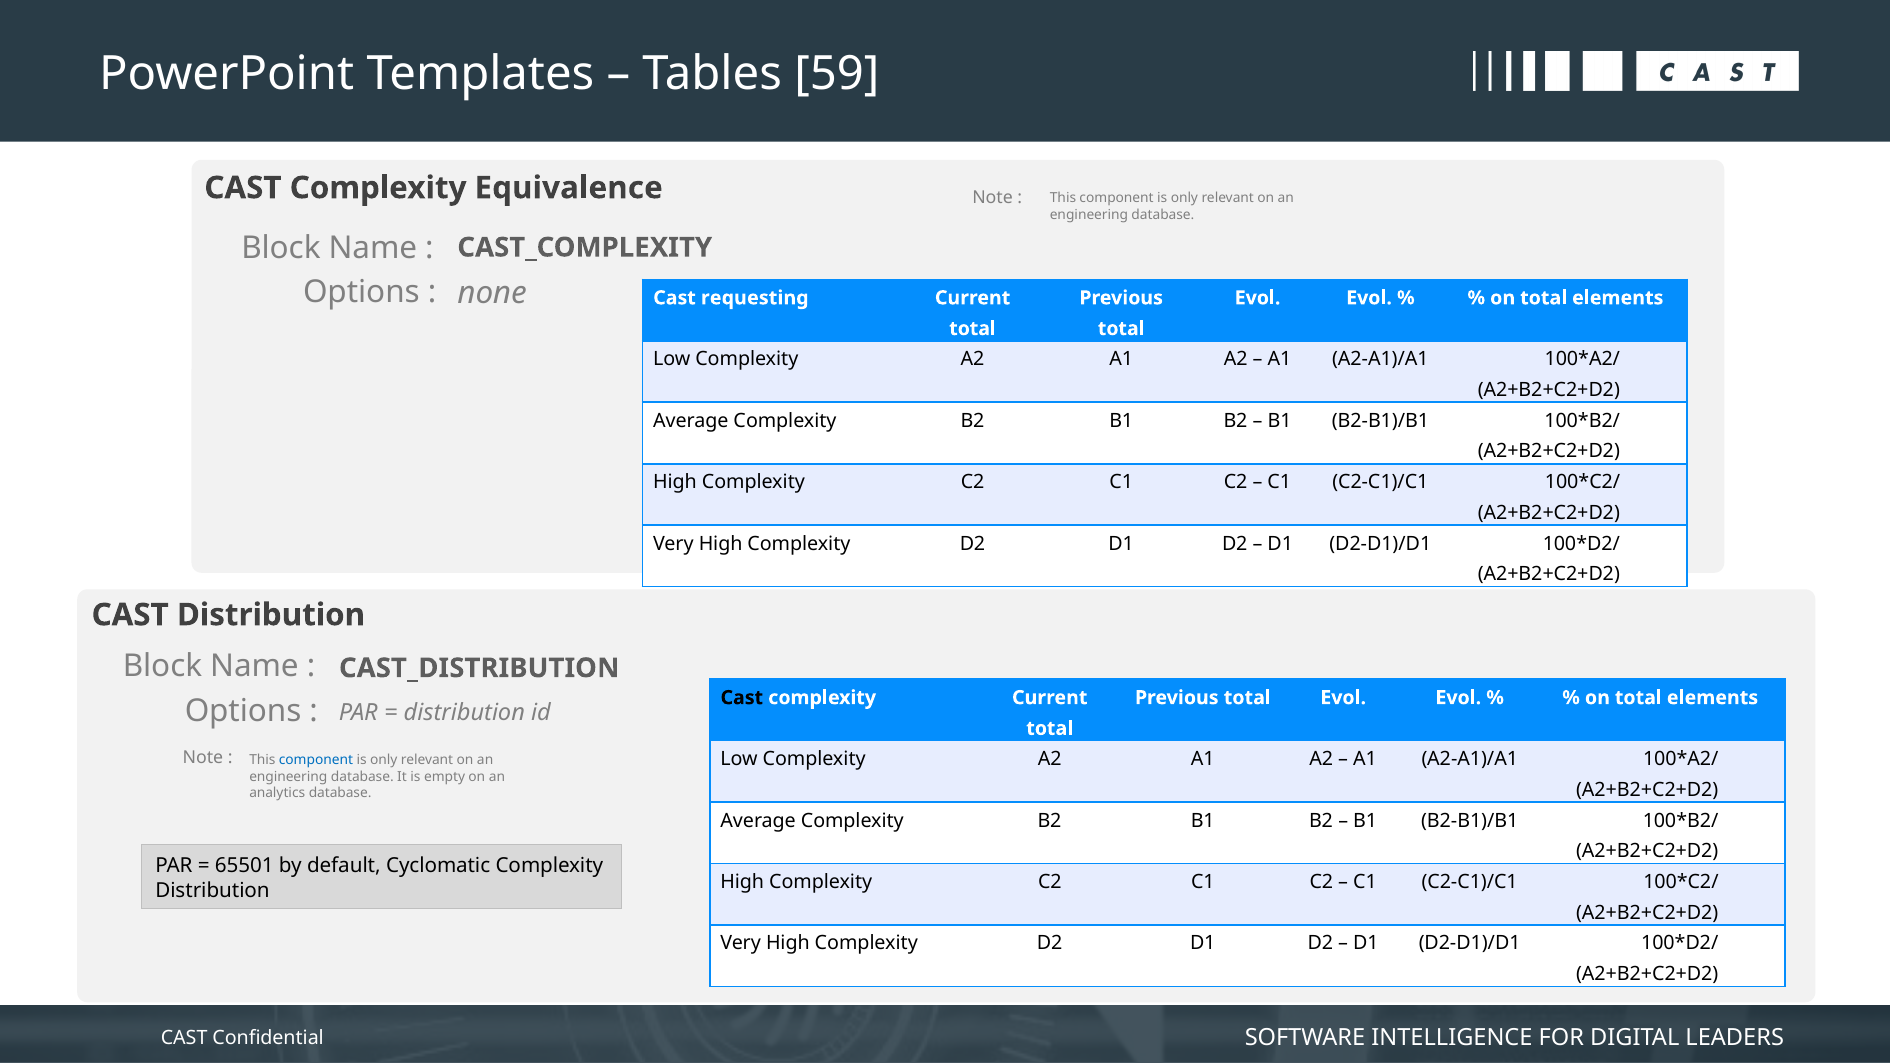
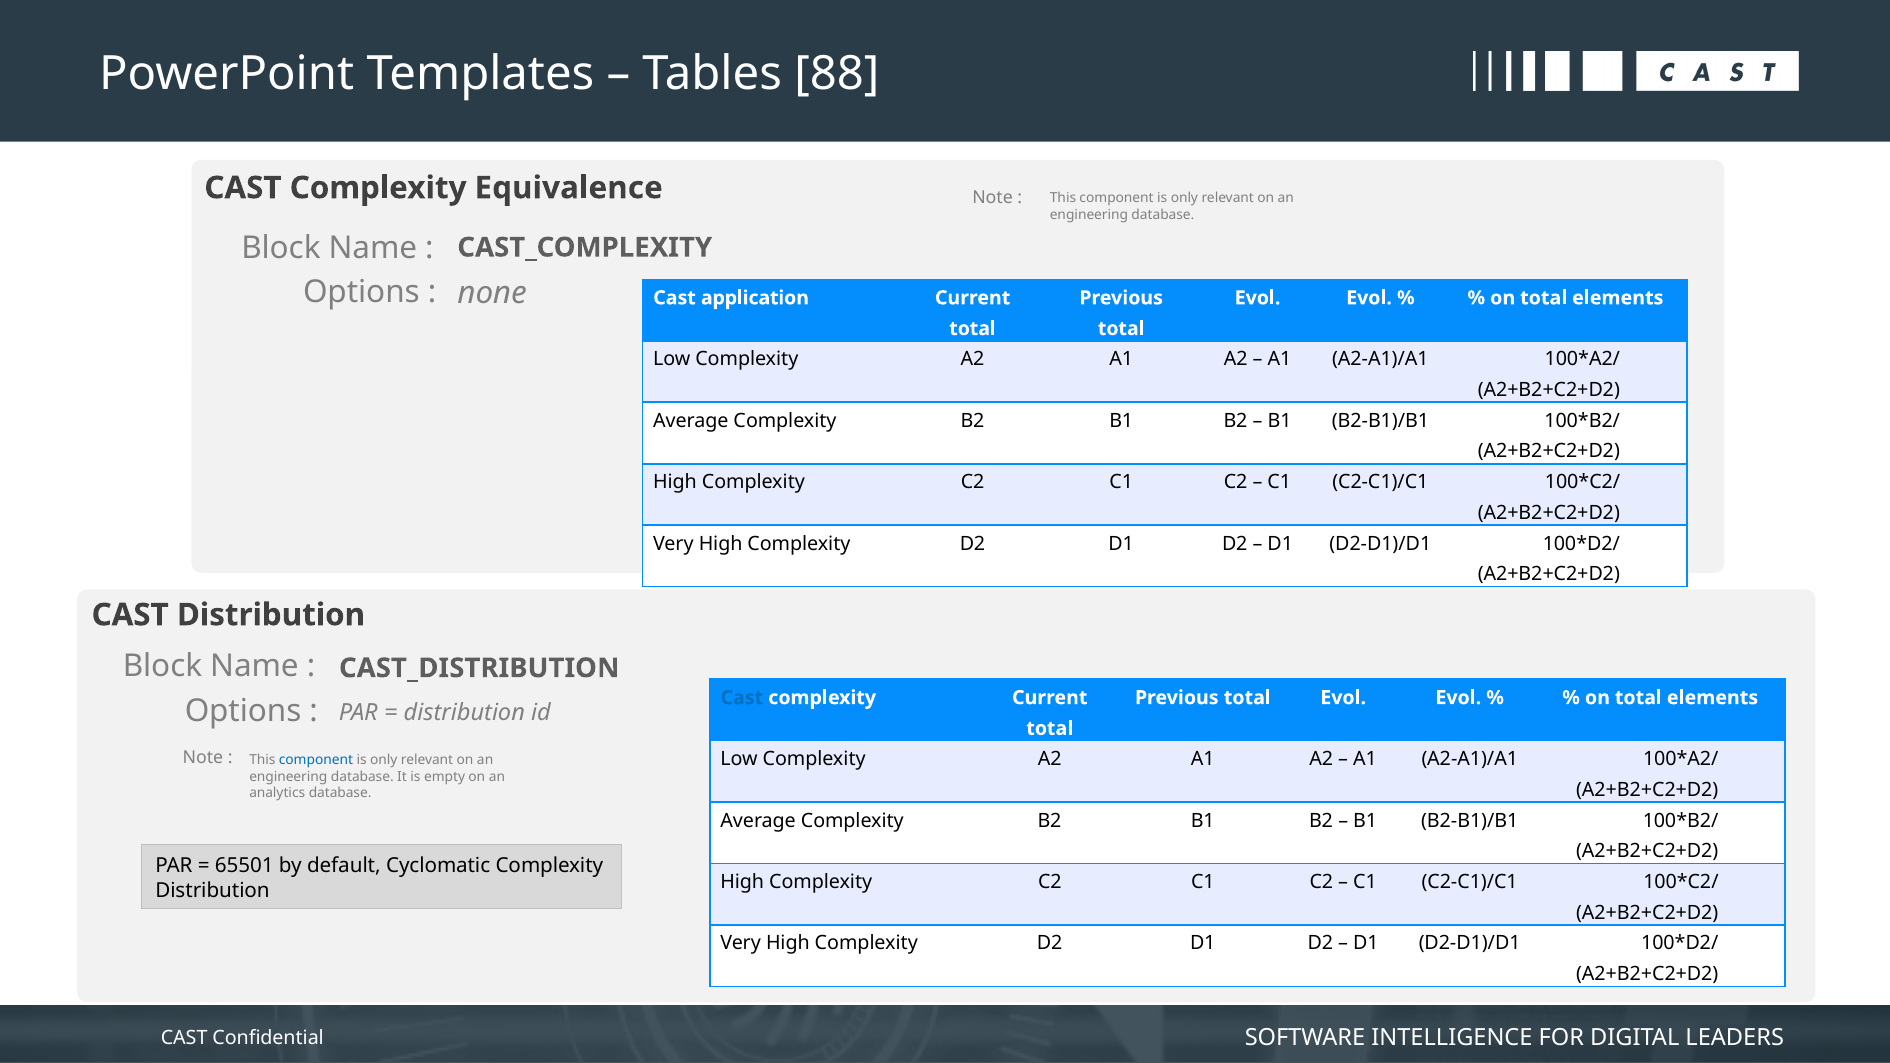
59: 59 -> 88
requesting: requesting -> application
Cast at (742, 698) colour: black -> blue
